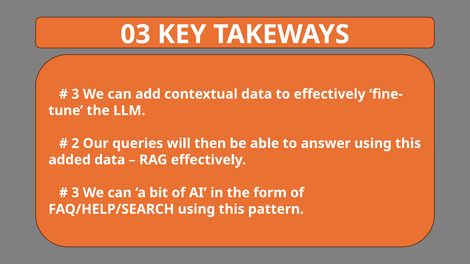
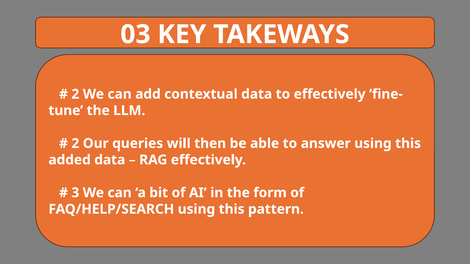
3 at (75, 94): 3 -> 2
